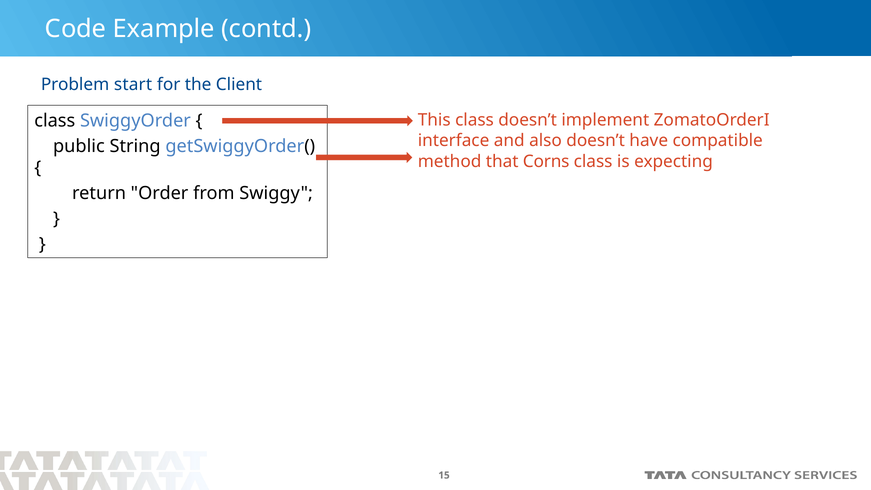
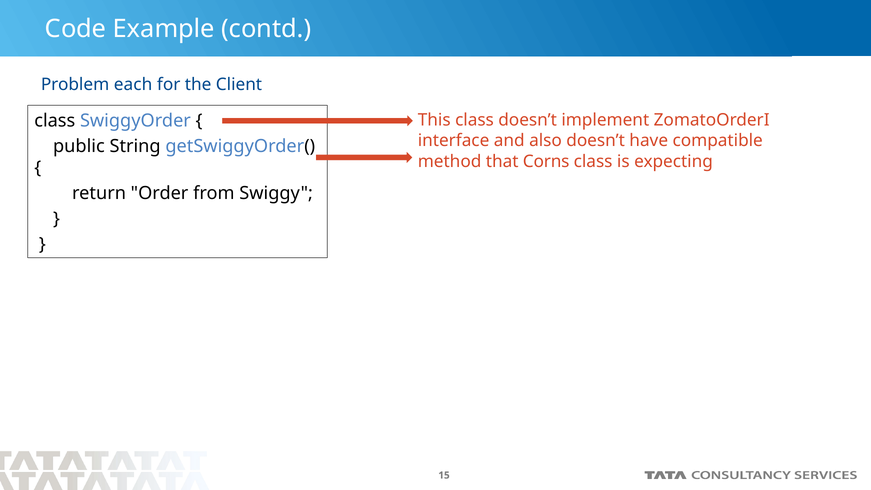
start: start -> each
